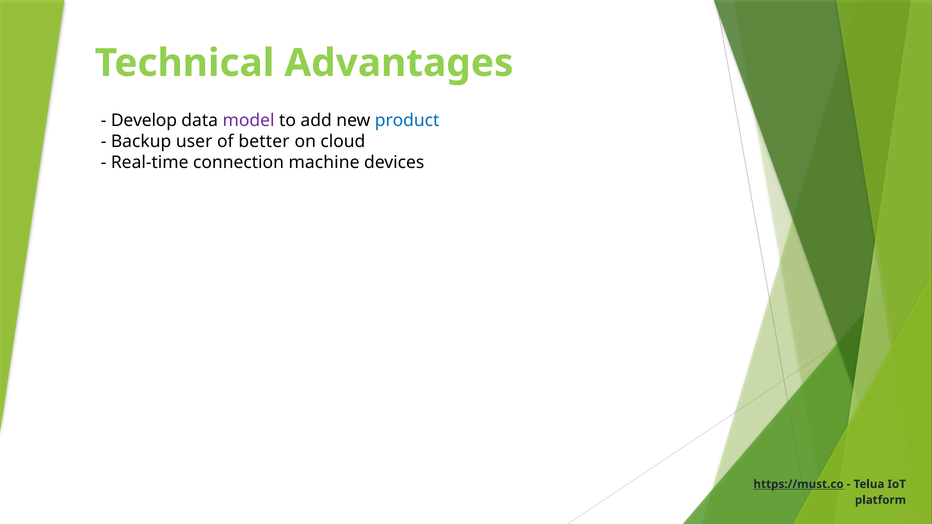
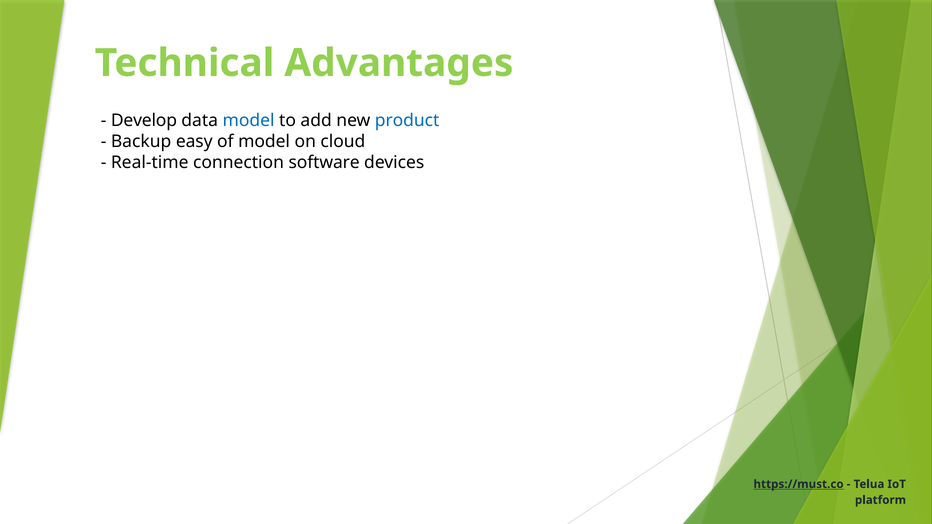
model at (249, 120) colour: purple -> blue
user: user -> easy
of better: better -> model
machine: machine -> software
